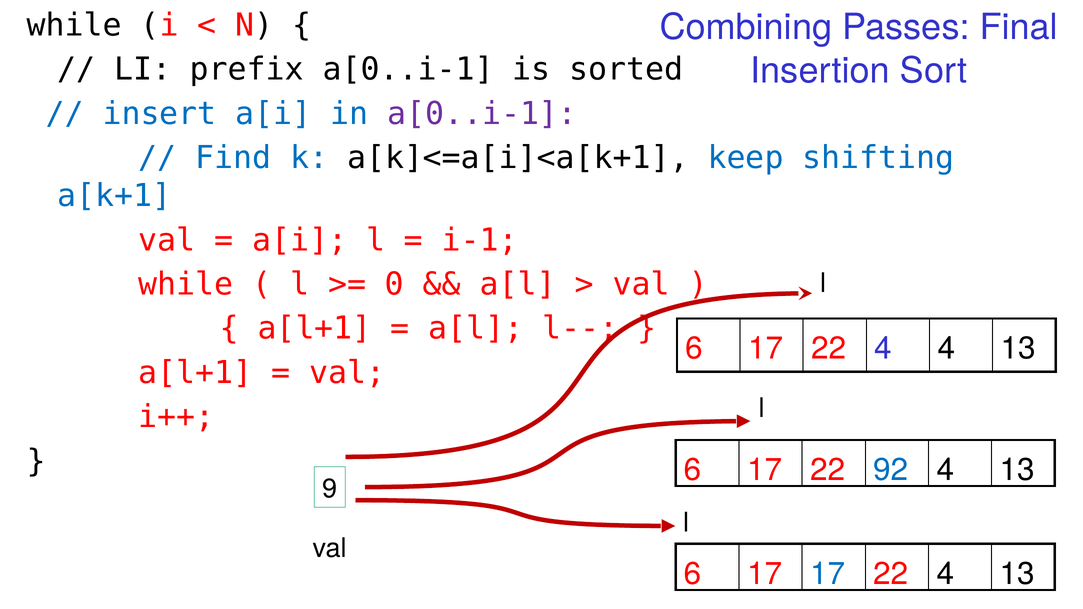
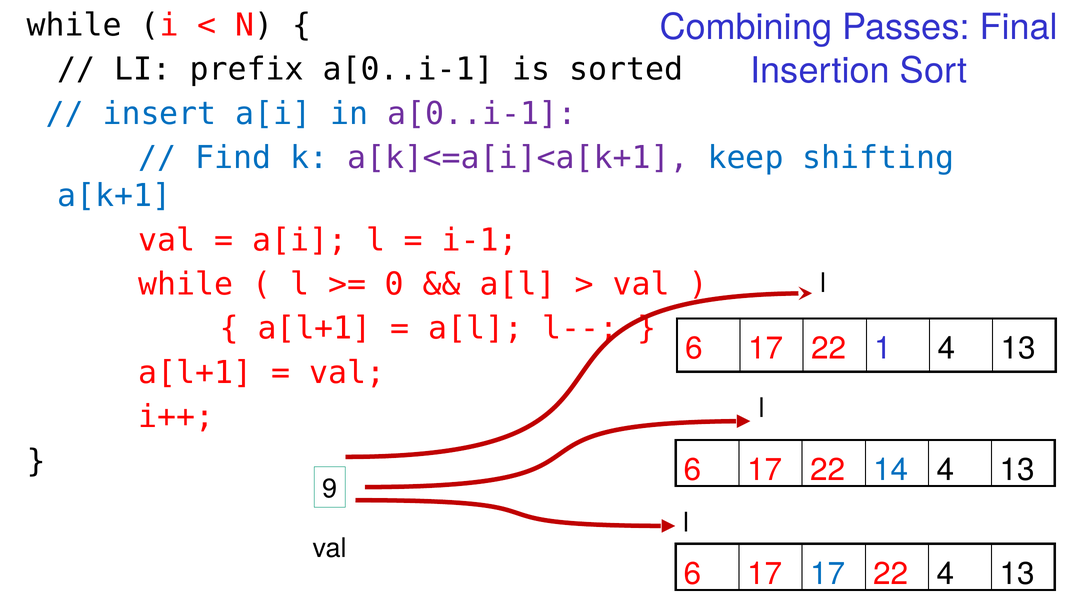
a[k]<=a[i]<a[k+1 colour: black -> purple
4 at (883, 348): 4 -> 1
92: 92 -> 14
